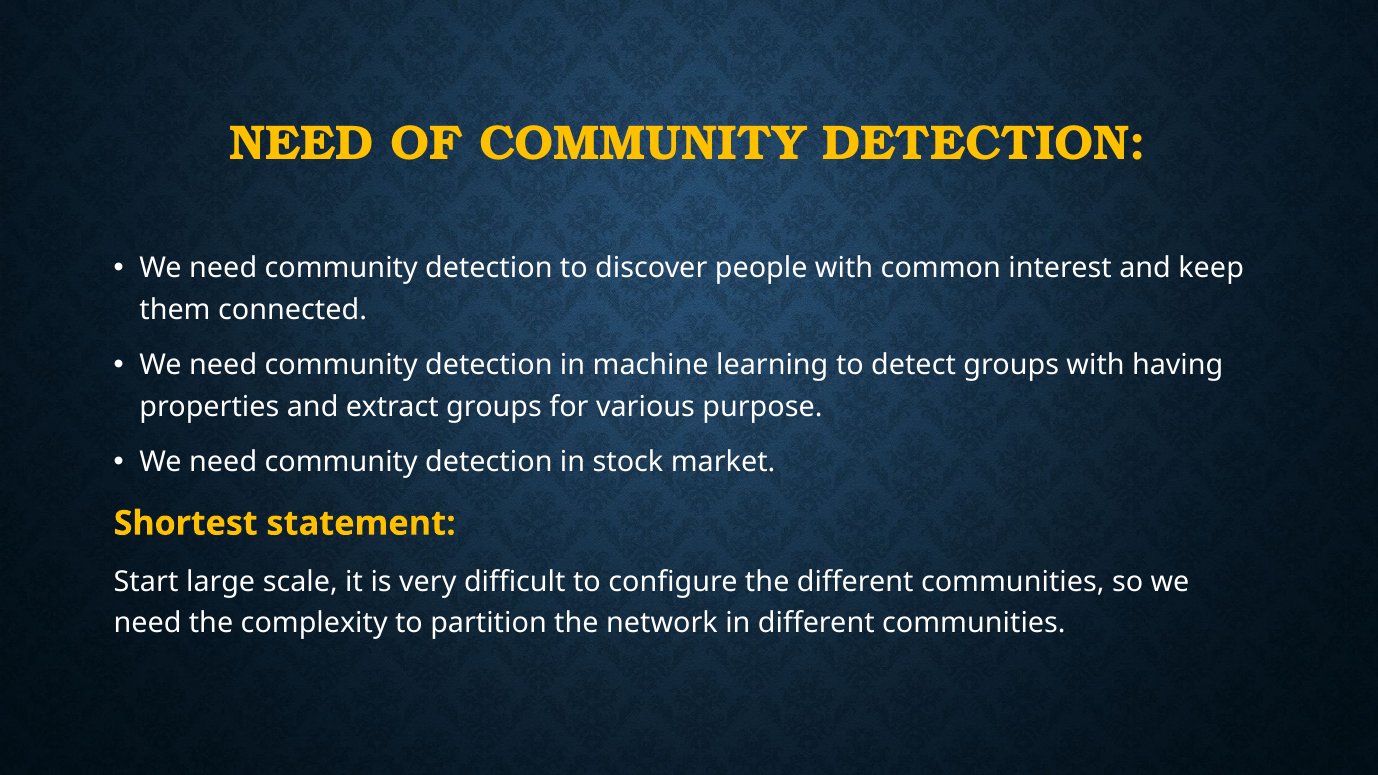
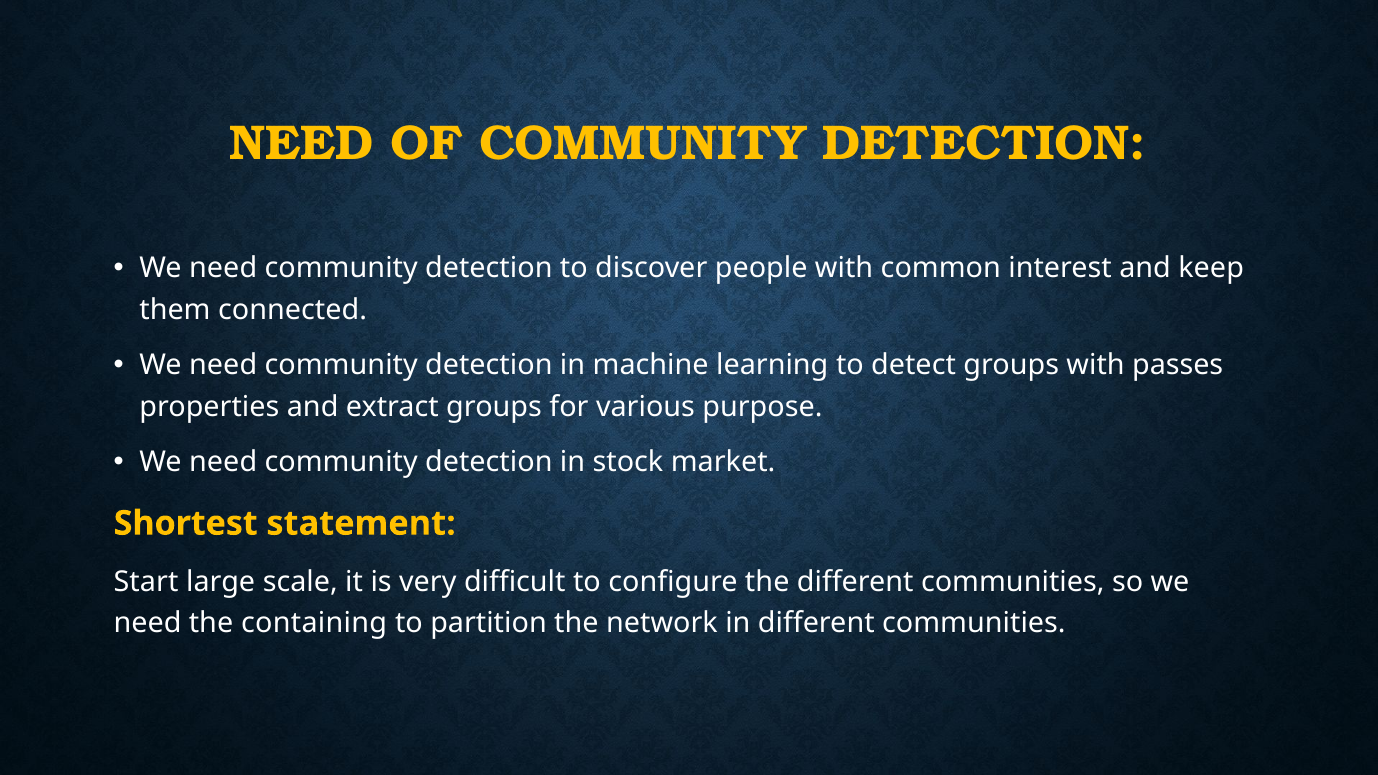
having: having -> passes
complexity: complexity -> containing
